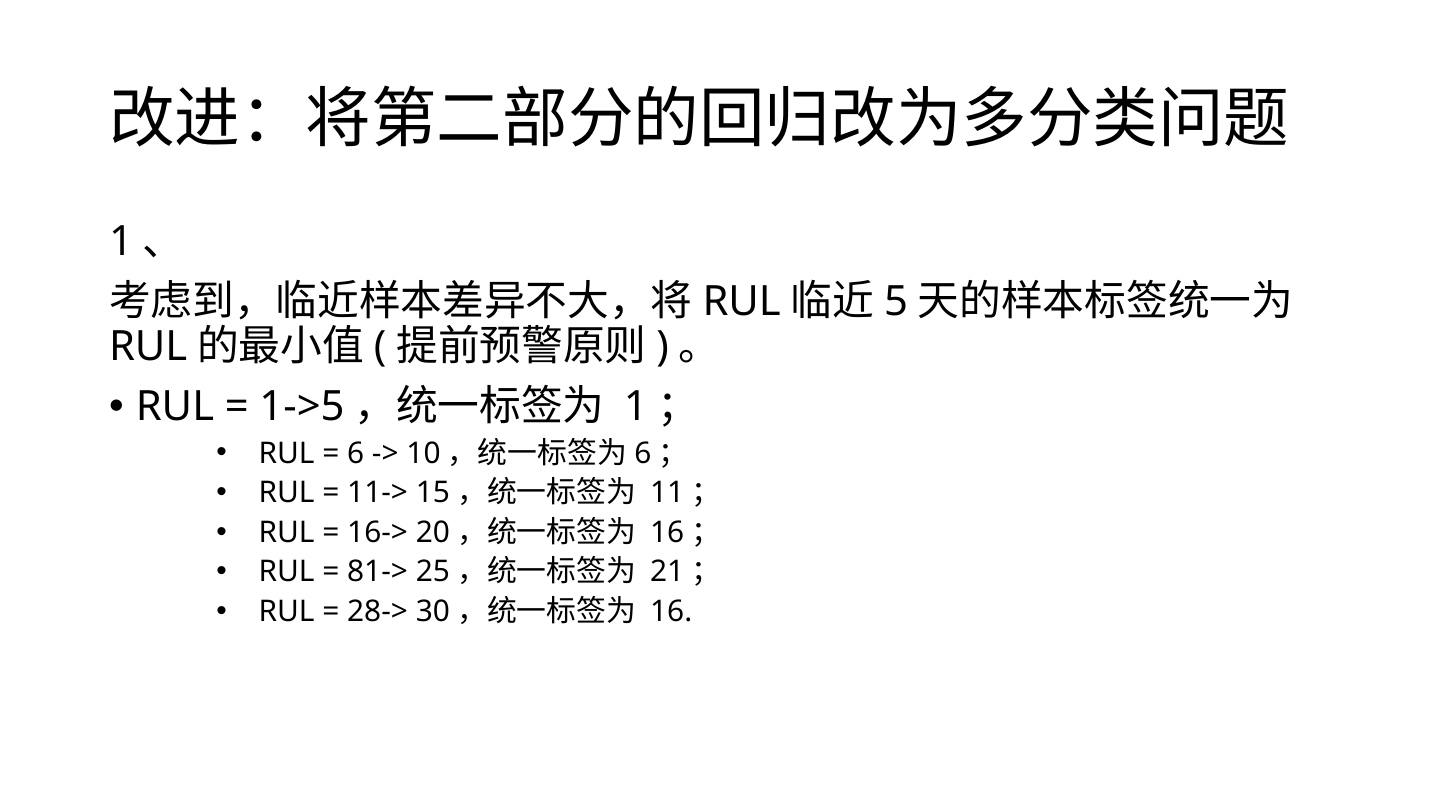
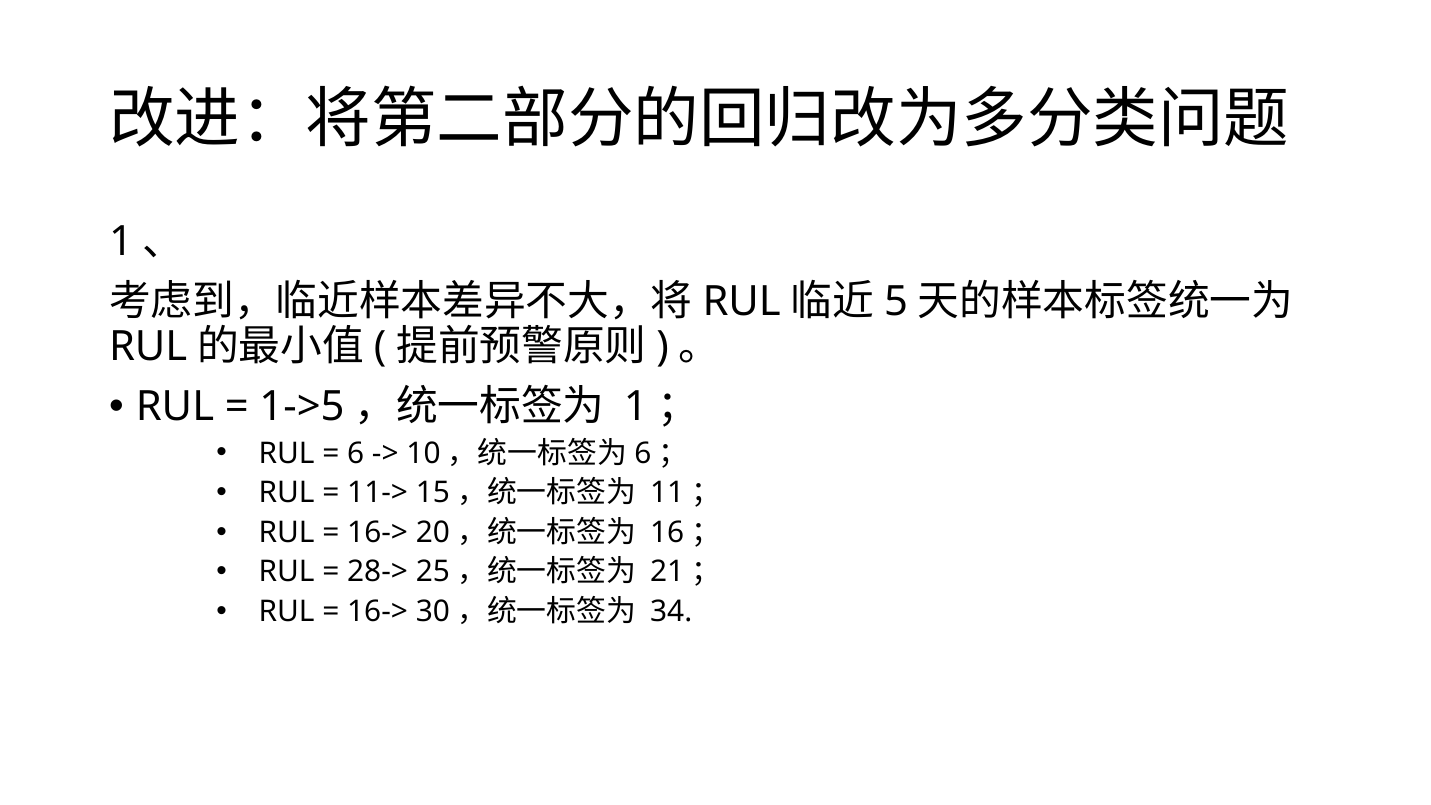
81->: 81-> -> 28->
28-> at (378, 612): 28-> -> 16->
16 at (671, 612): 16 -> 34
